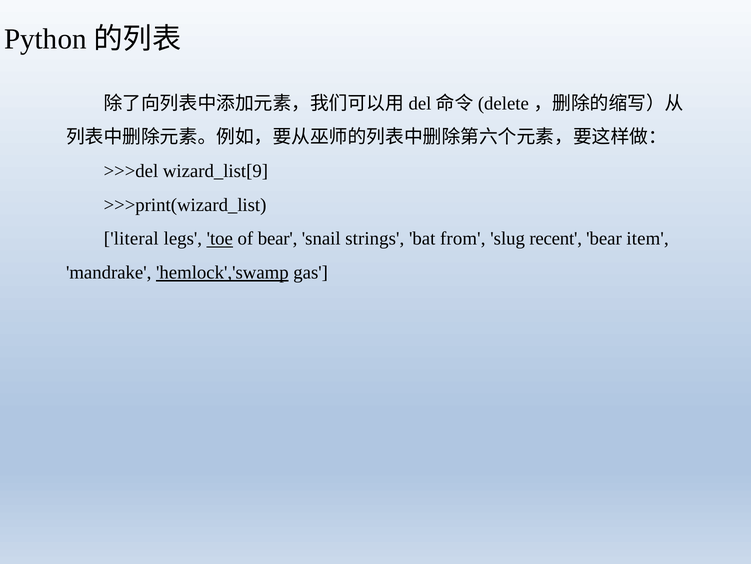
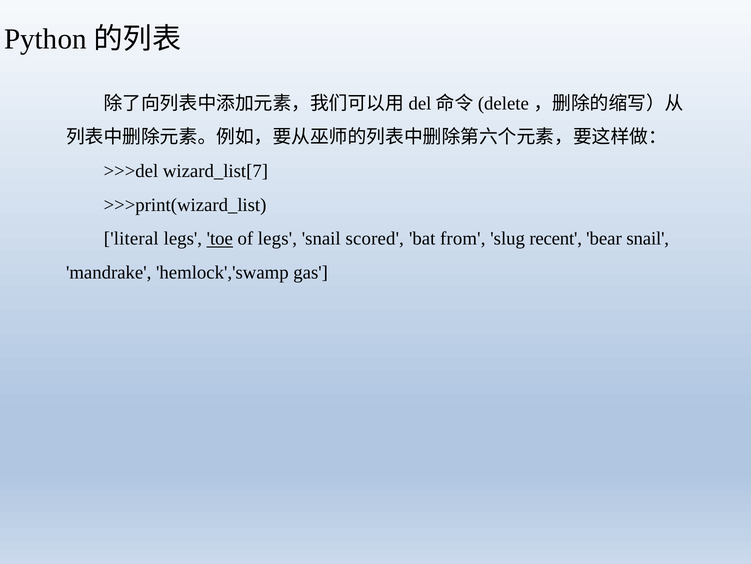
wizard_list[9: wizard_list[9 -> wizard_list[7
of bear: bear -> legs
strings: strings -> scored
bear item: item -> snail
hemlock','swamp underline: present -> none
